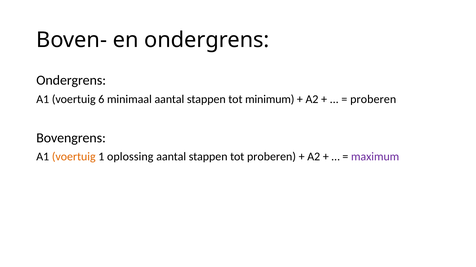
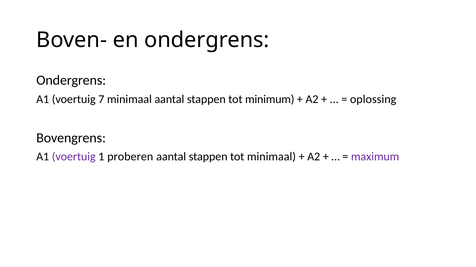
6: 6 -> 7
proberen at (373, 99): proberen -> oplossing
voertuig at (74, 157) colour: orange -> purple
oplossing: oplossing -> proberen
tot proberen: proberen -> minimaal
